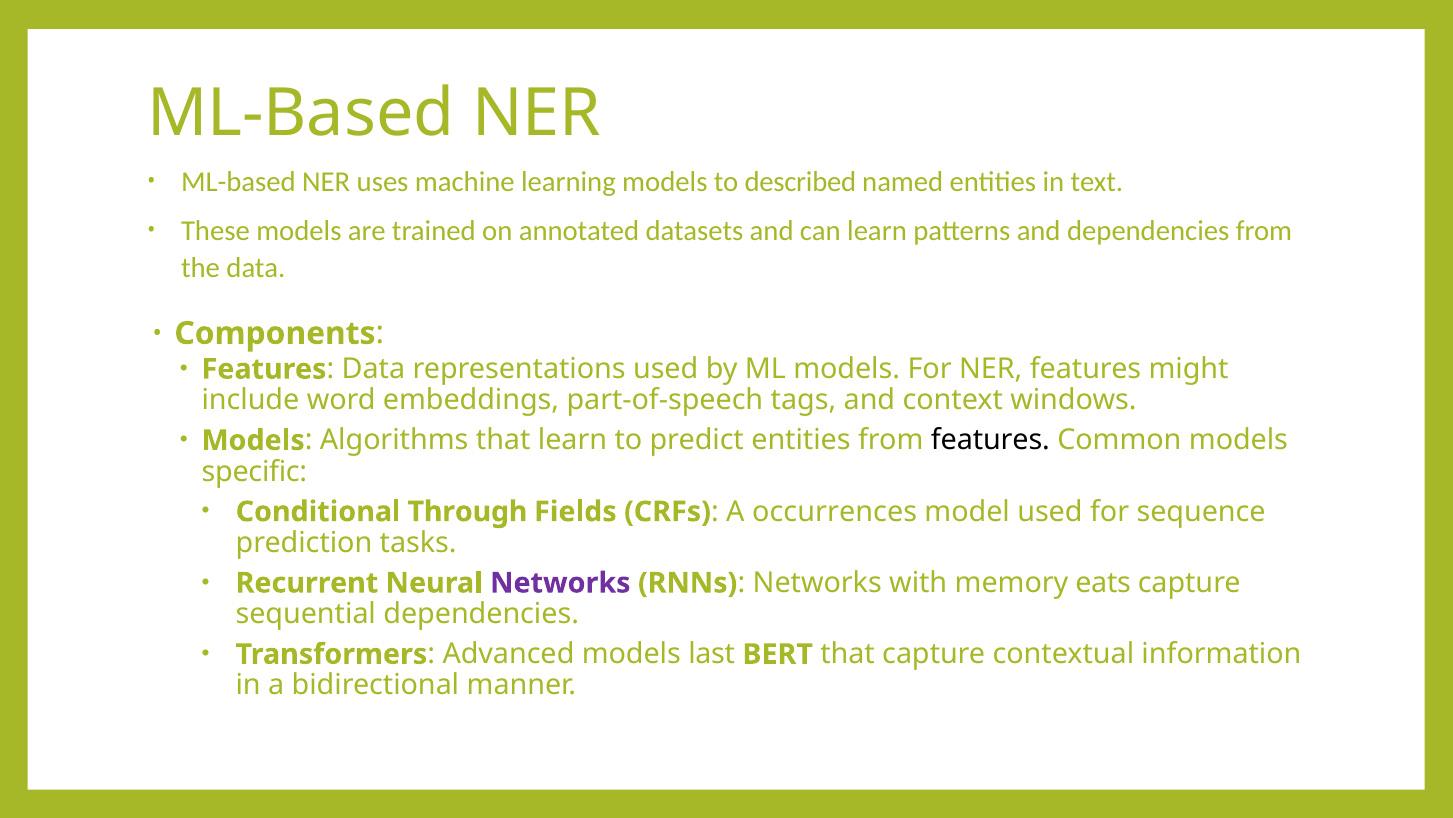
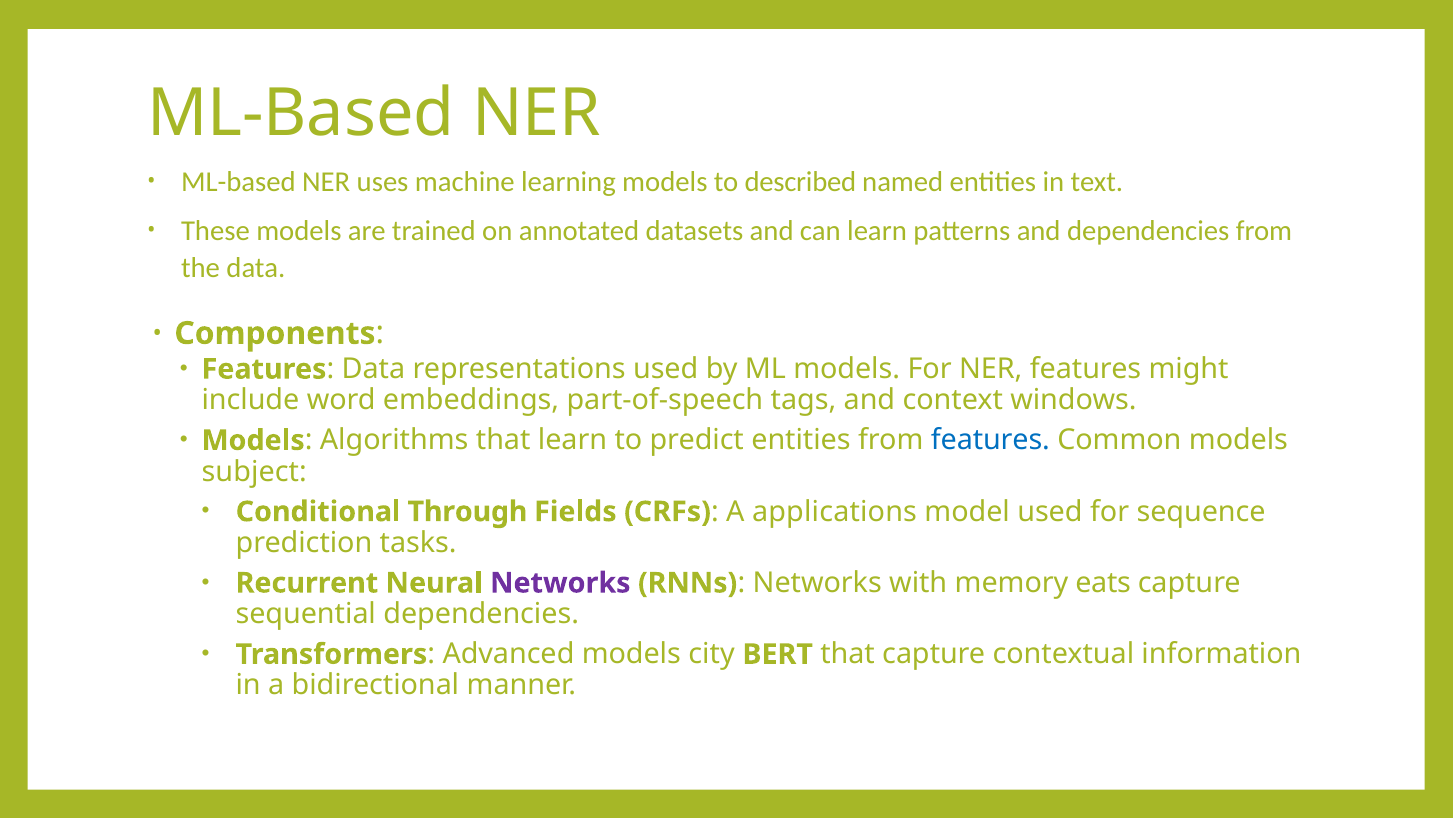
features at (990, 440) colour: black -> blue
specific: specific -> subject
occurrences: occurrences -> applications
last: last -> city
